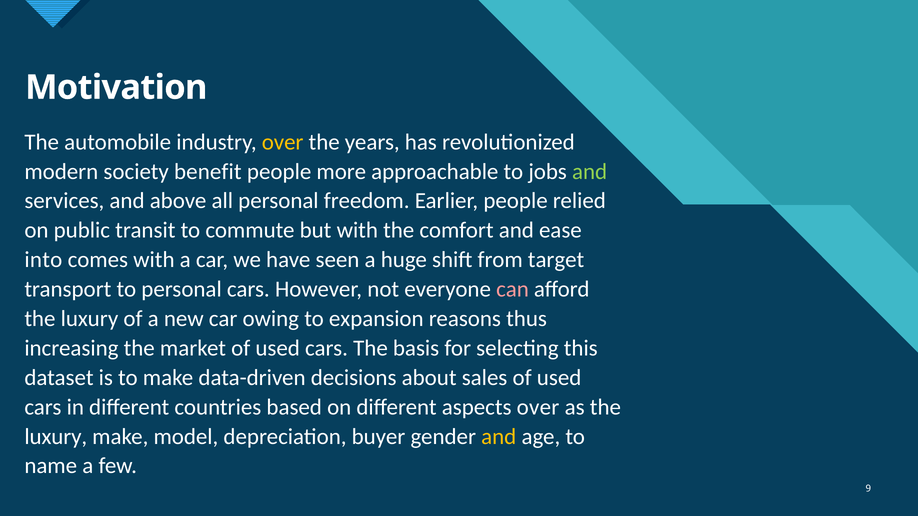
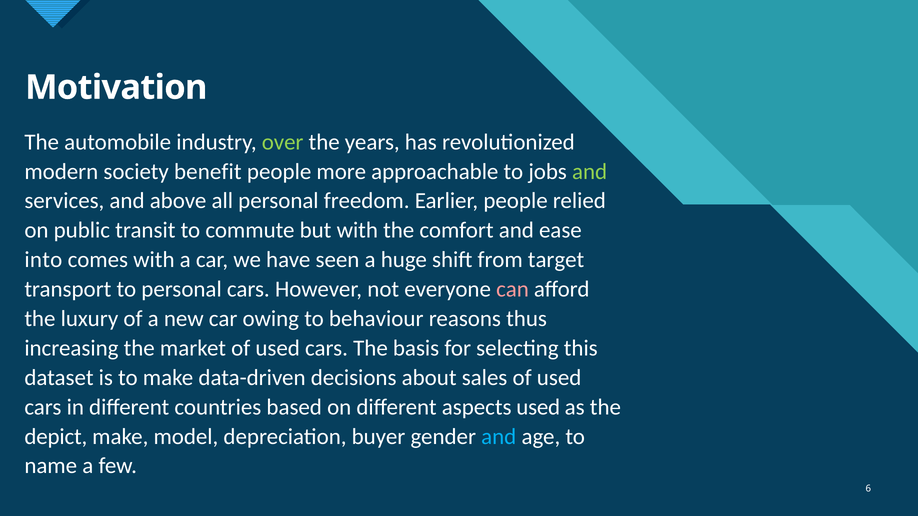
over at (283, 142) colour: yellow -> light green
expansion: expansion -> behaviour
aspects over: over -> used
luxury at (56, 437): luxury -> depict
and at (499, 437) colour: yellow -> light blue
9: 9 -> 6
